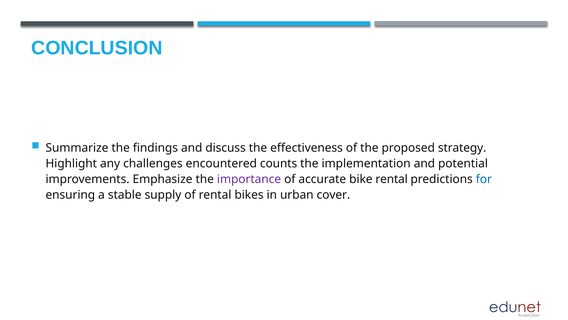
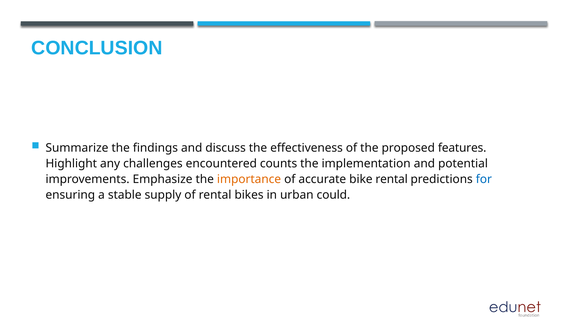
strategy: strategy -> features
importance colour: purple -> orange
cover: cover -> could
